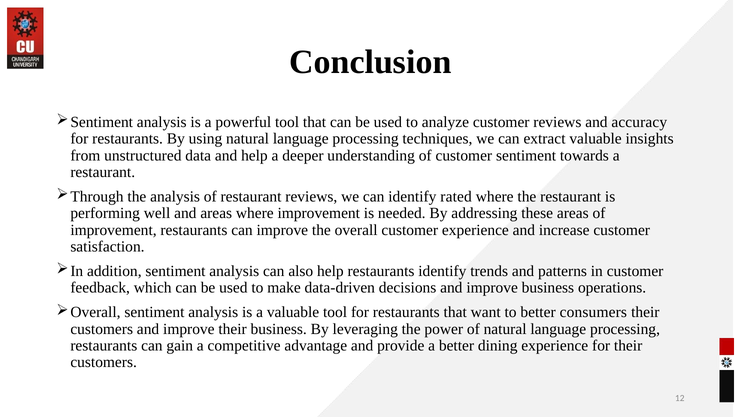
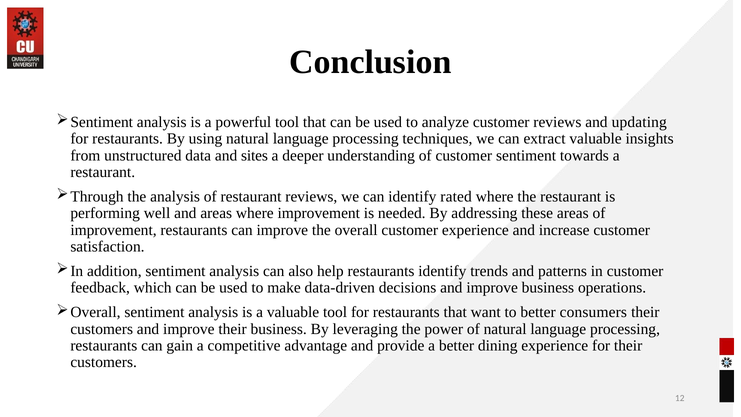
accuracy: accuracy -> updating
and help: help -> sites
